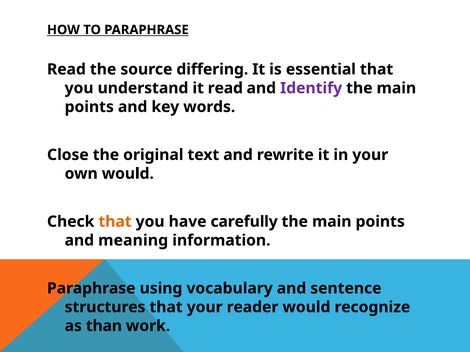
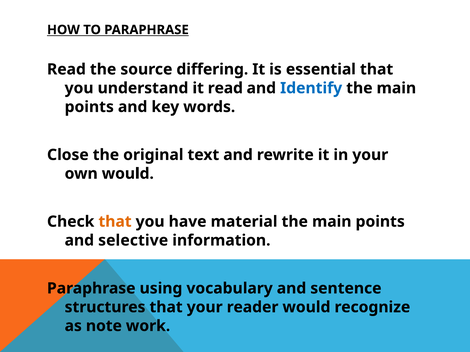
Identify colour: purple -> blue
carefully: carefully -> material
meaning: meaning -> selective
than: than -> note
